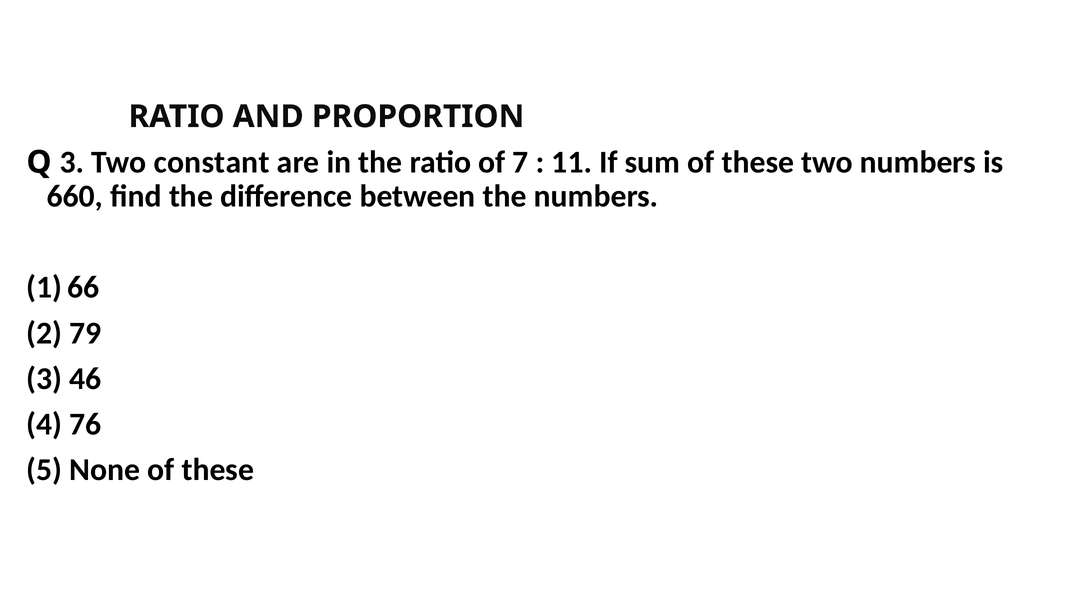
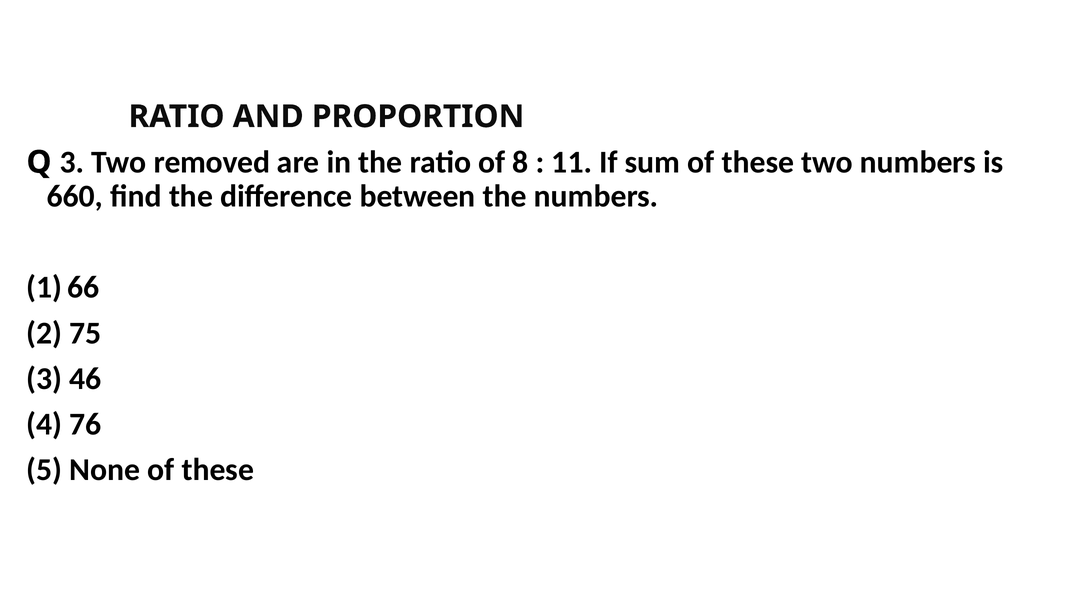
constant: constant -> removed
7: 7 -> 8
79: 79 -> 75
